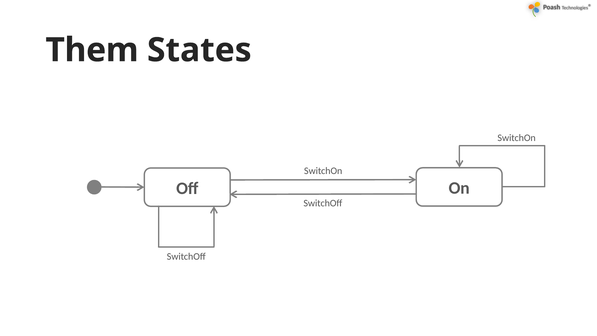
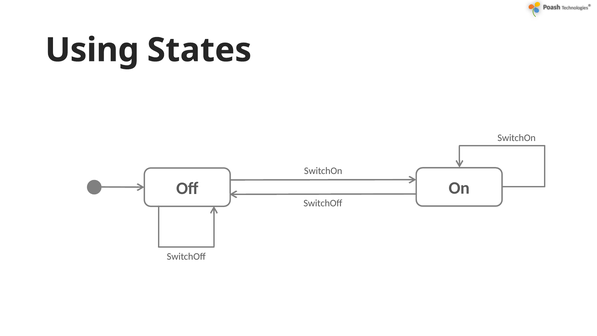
Them: Them -> Using
